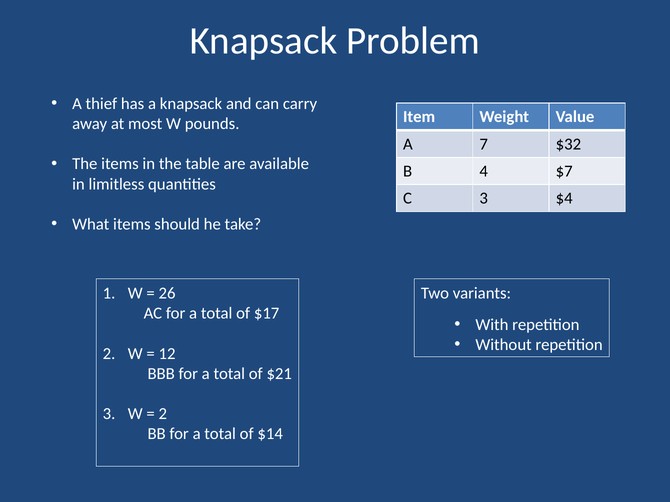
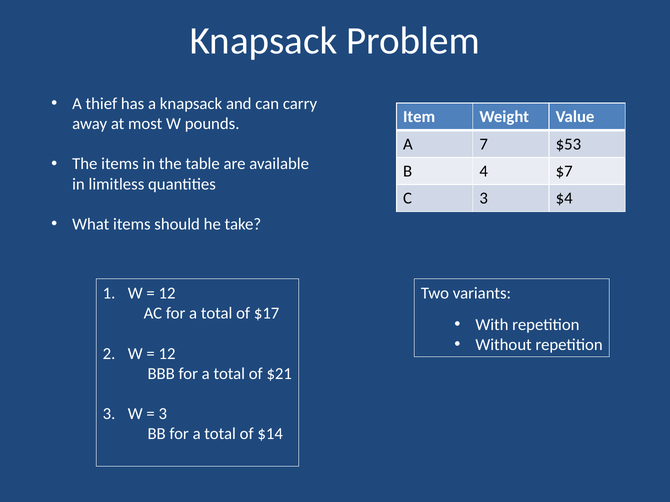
$32: $32 -> $53
26 at (167, 294): 26 -> 12
2 at (163, 414): 2 -> 3
